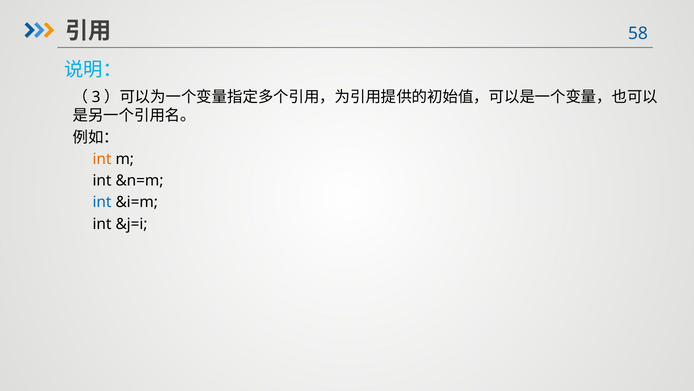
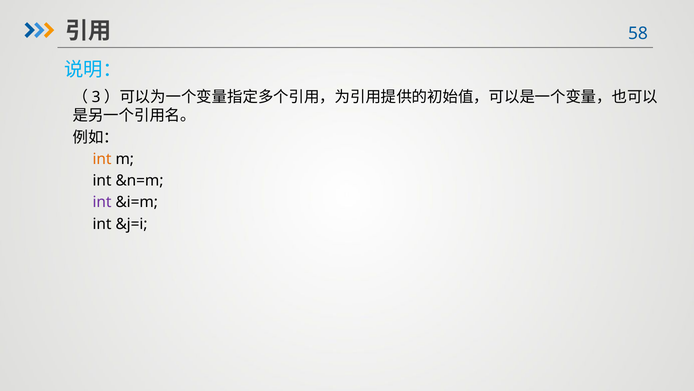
int at (102, 202) colour: blue -> purple
